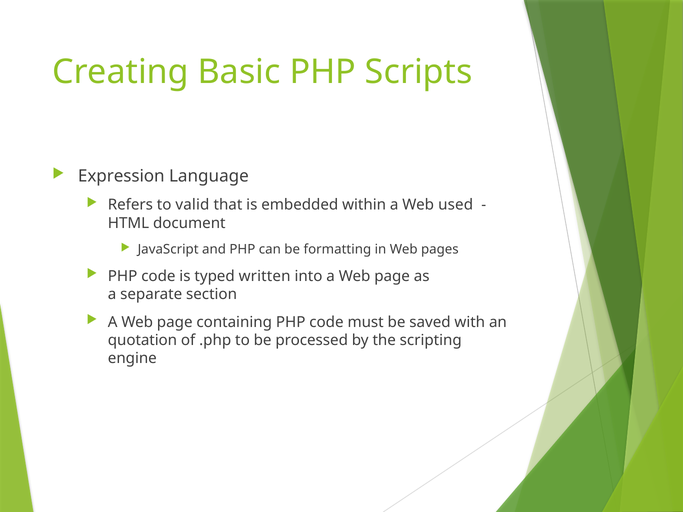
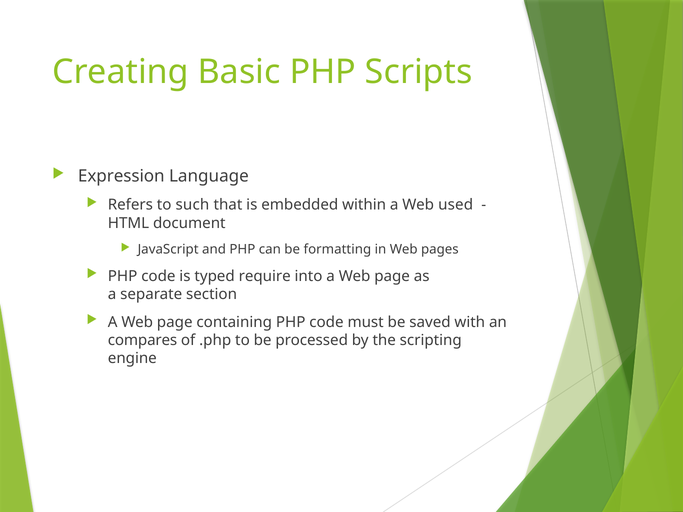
valid: valid -> such
written: written -> require
quotation: quotation -> compares
